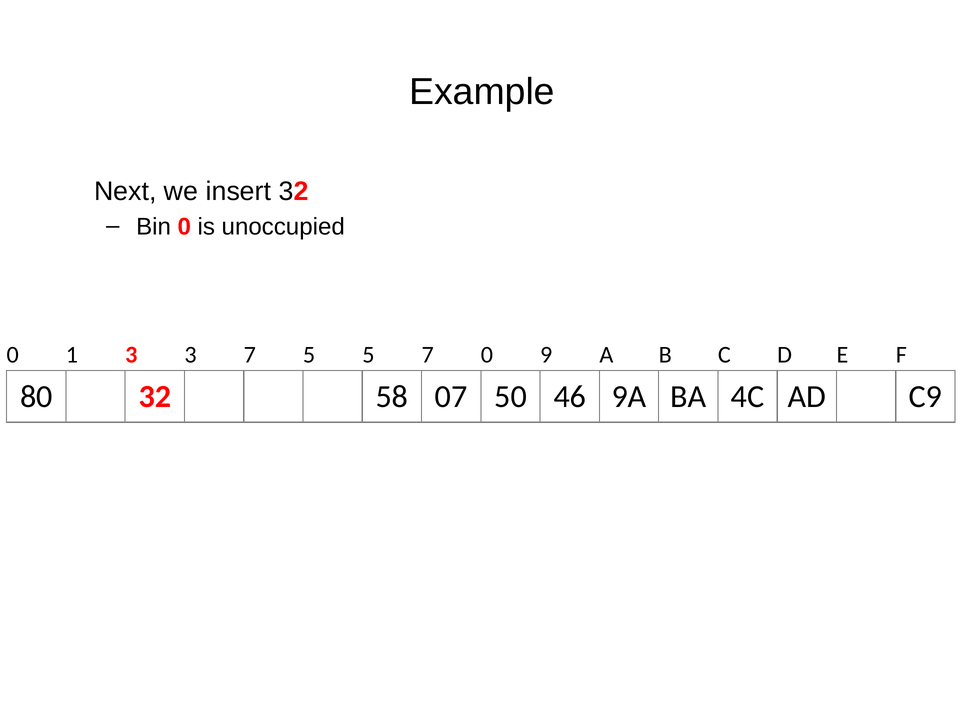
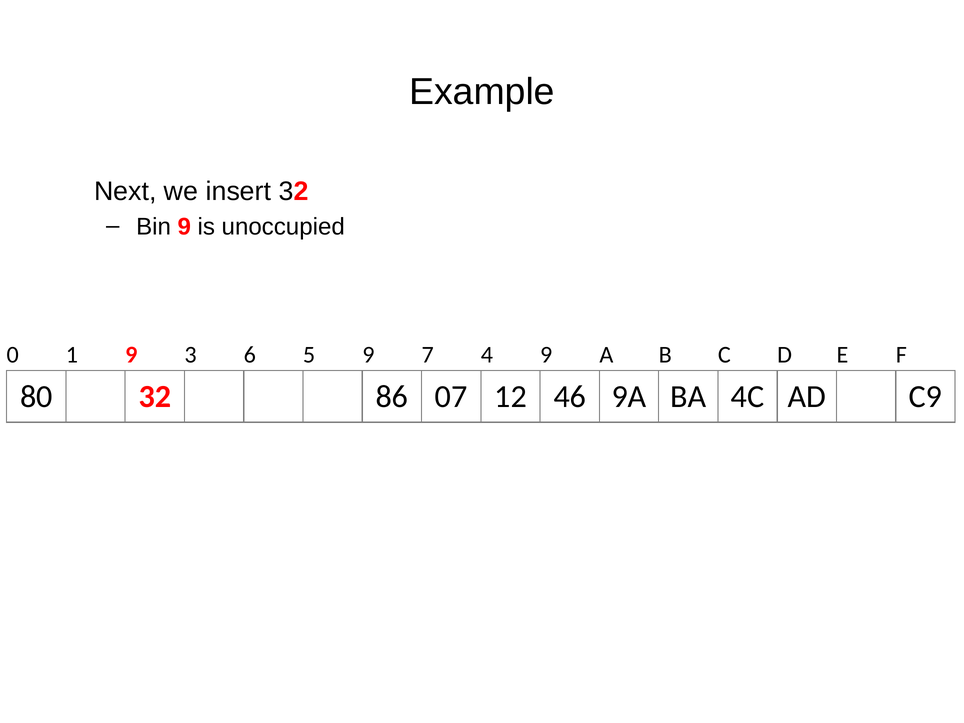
Bin 0: 0 -> 9
1 3: 3 -> 9
3 7: 7 -> 6
5 5: 5 -> 9
7 0: 0 -> 4
58: 58 -> 86
50: 50 -> 12
